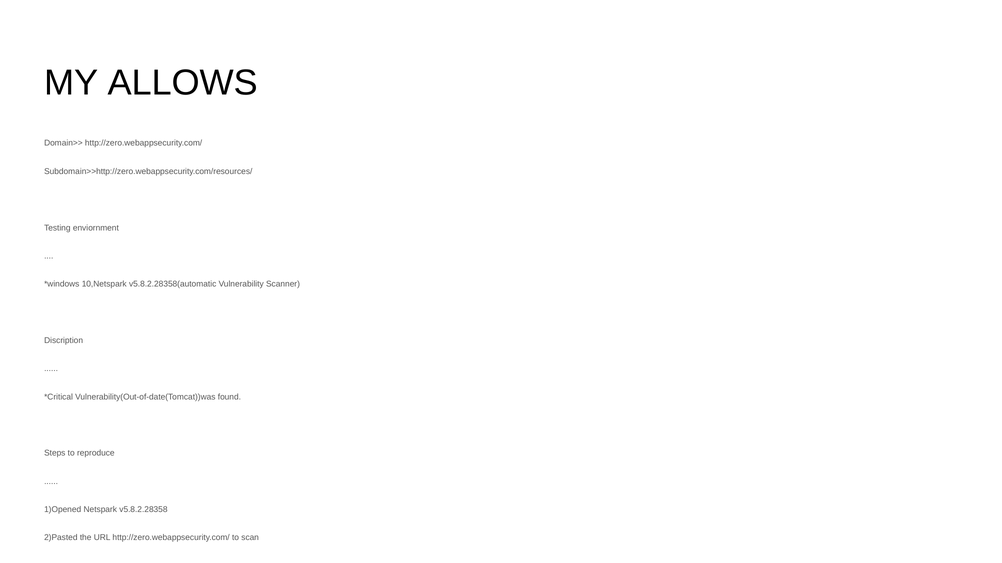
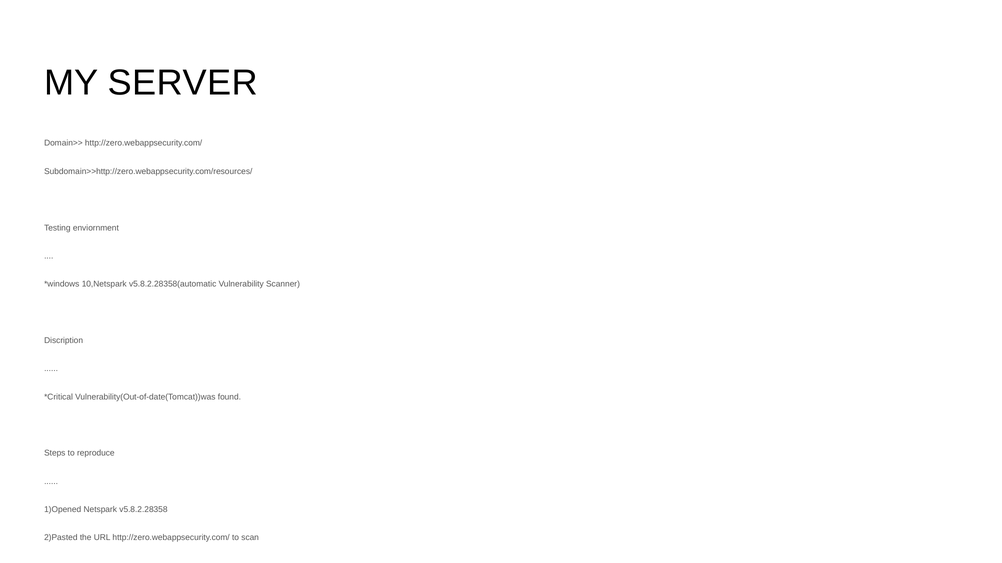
ALLOWS: ALLOWS -> SERVER
